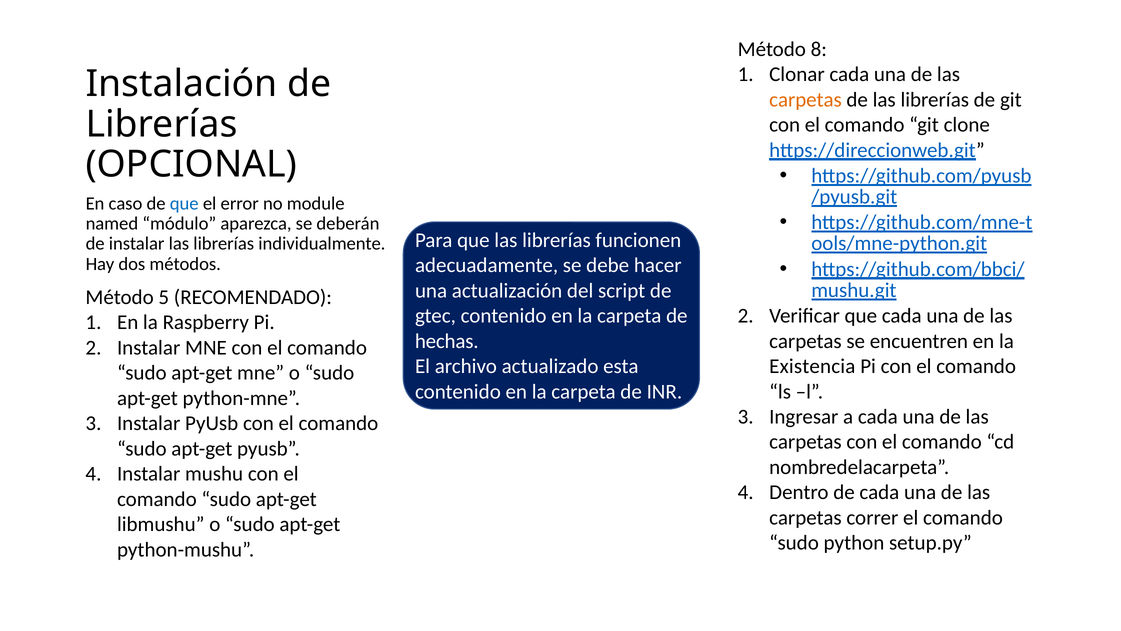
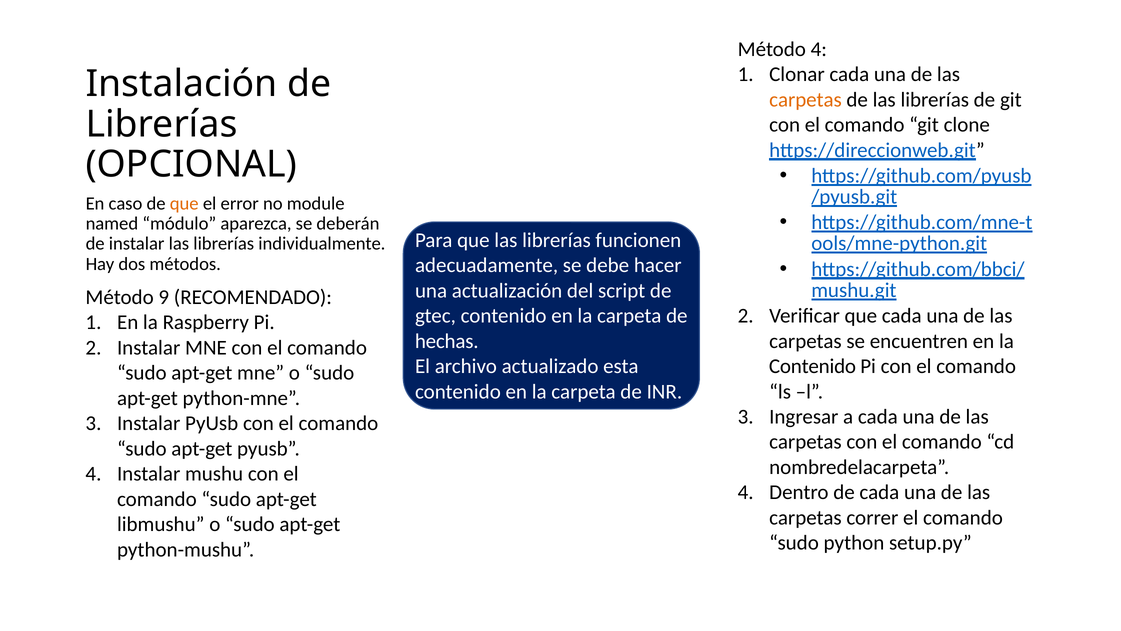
Método 8: 8 -> 4
que at (184, 203) colour: blue -> orange
5: 5 -> 9
Existencia at (812, 366): Existencia -> Contenido
